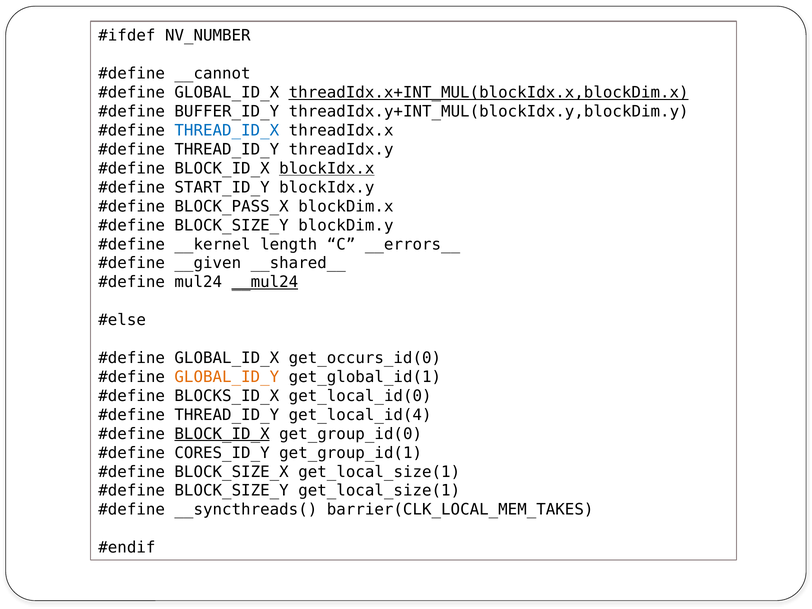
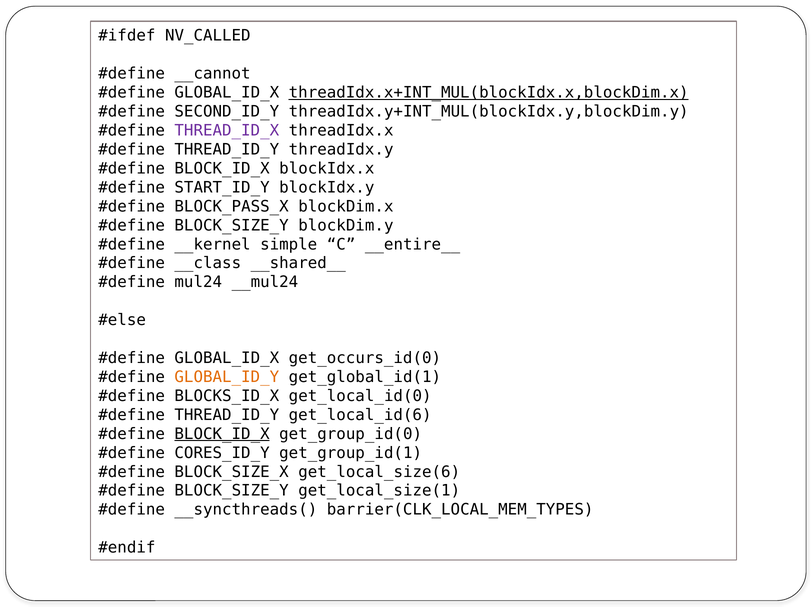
NV_NUMBER: NV_NUMBER -> NV_CALLED
BUFFER_ID_Y: BUFFER_ID_Y -> SECOND_ID_Y
THREAD_ID_X colour: blue -> purple
blockIdx.x underline: present -> none
length: length -> simple
__errors__: __errors__ -> __entire__
__given: __given -> __class
__mul24 underline: present -> none
get_local_id(4: get_local_id(4 -> get_local_id(6
BLOCK_SIZE_X get_local_size(1: get_local_size(1 -> get_local_size(6
barrier(CLK_LOCAL_MEM_TAKES: barrier(CLK_LOCAL_MEM_TAKES -> barrier(CLK_LOCAL_MEM_TYPES
